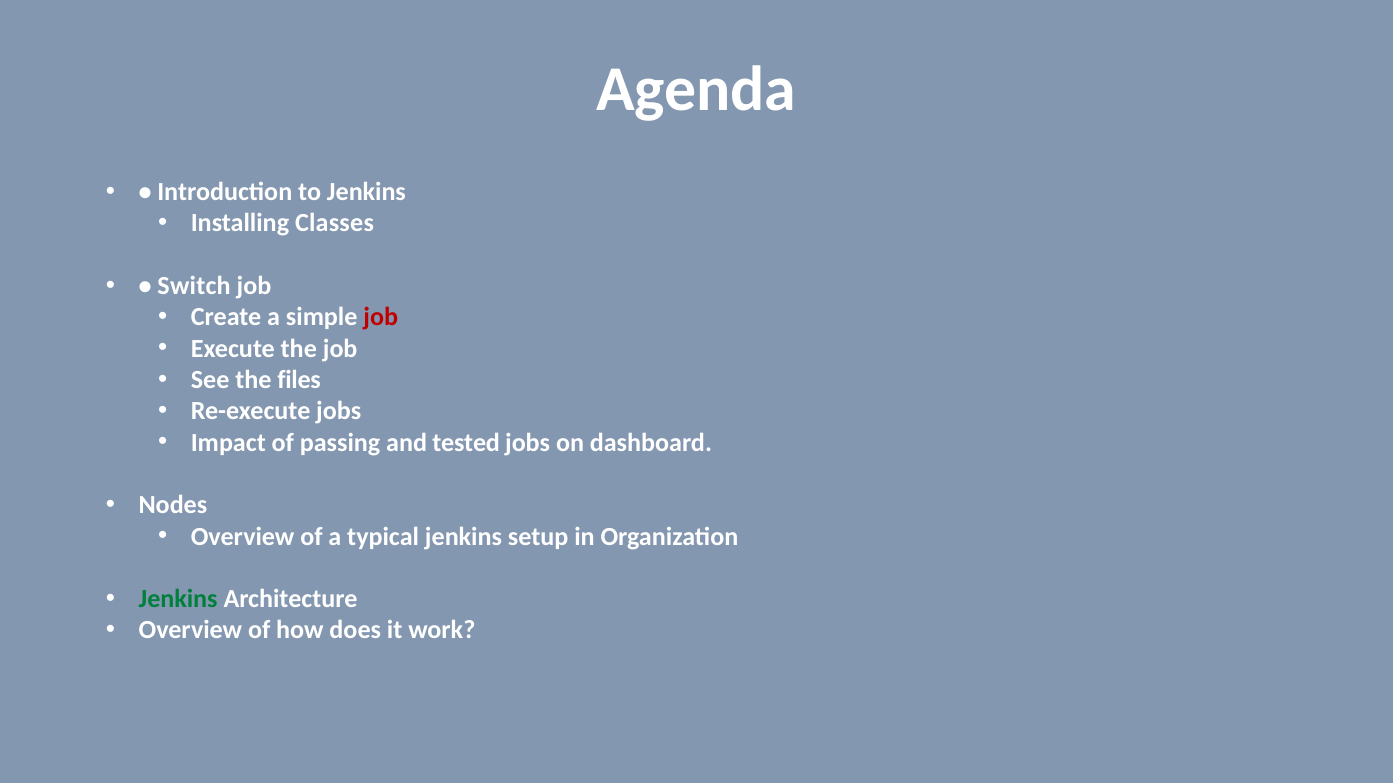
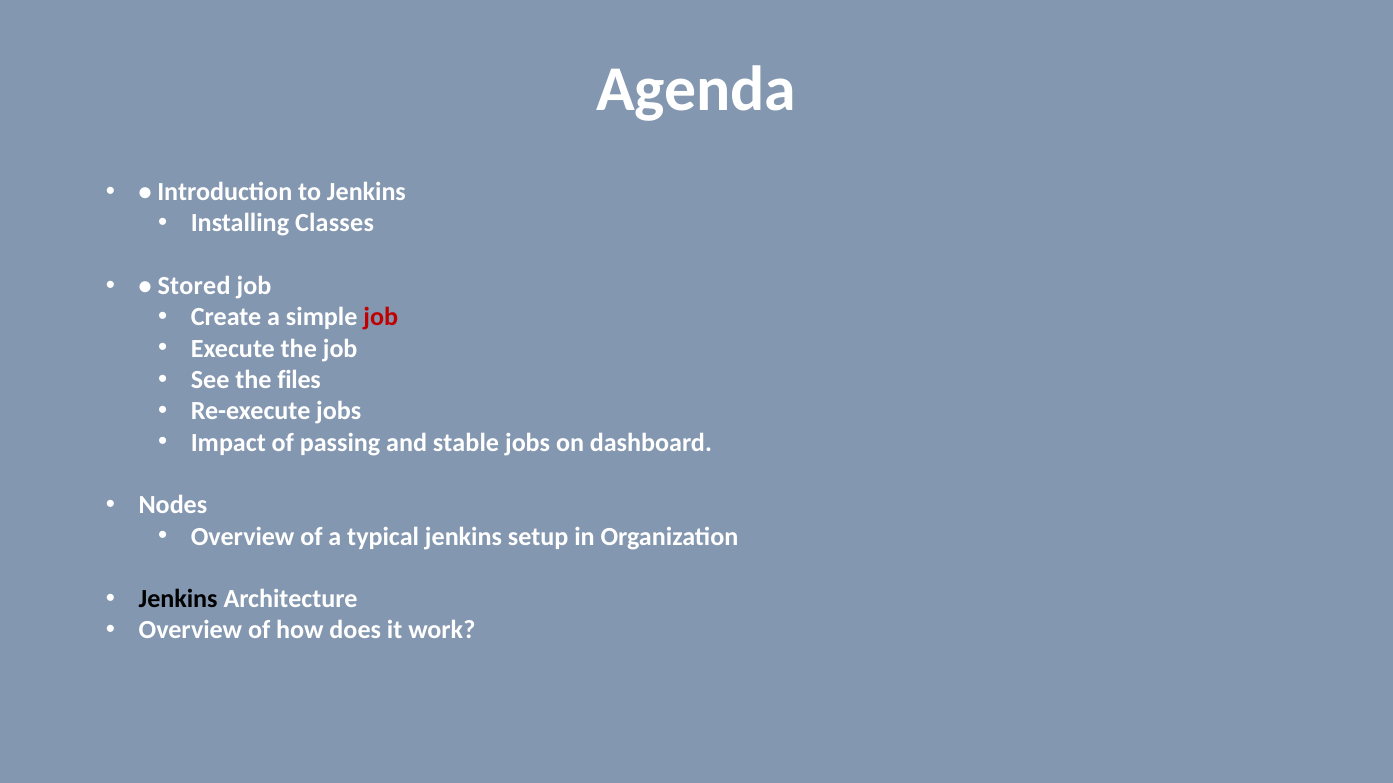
Switch: Switch -> Stored
tested: tested -> stable
Jenkins at (178, 599) colour: green -> black
